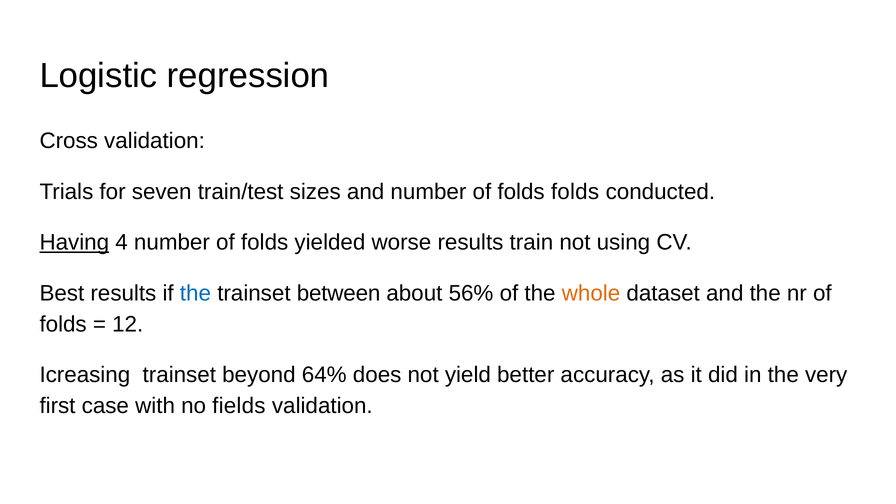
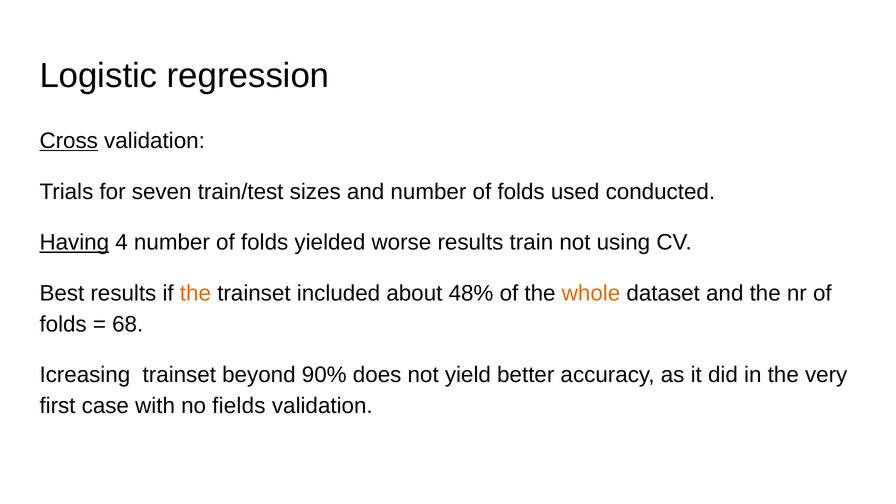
Cross underline: none -> present
folds folds: folds -> used
the at (195, 293) colour: blue -> orange
between: between -> included
56%: 56% -> 48%
12: 12 -> 68
64%: 64% -> 90%
